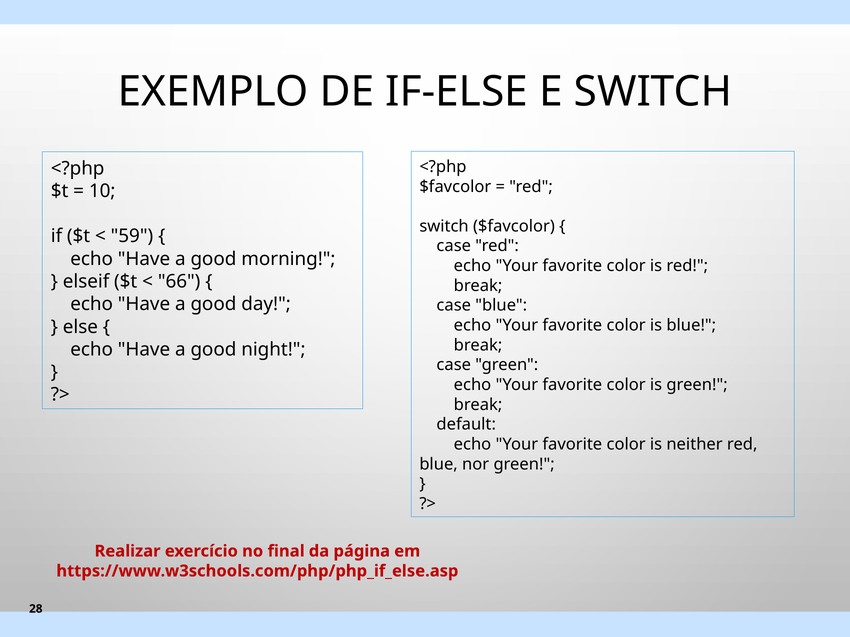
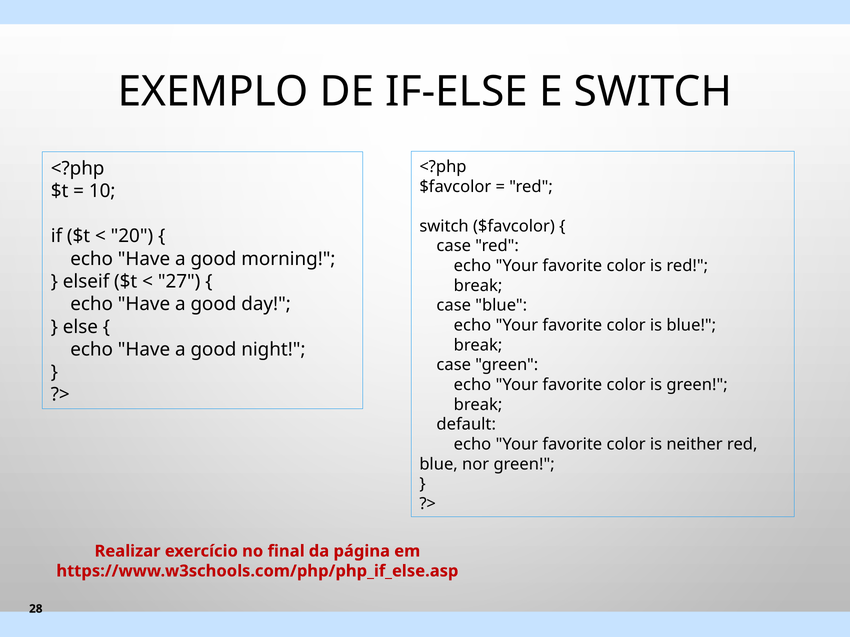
59: 59 -> 20
66: 66 -> 27
